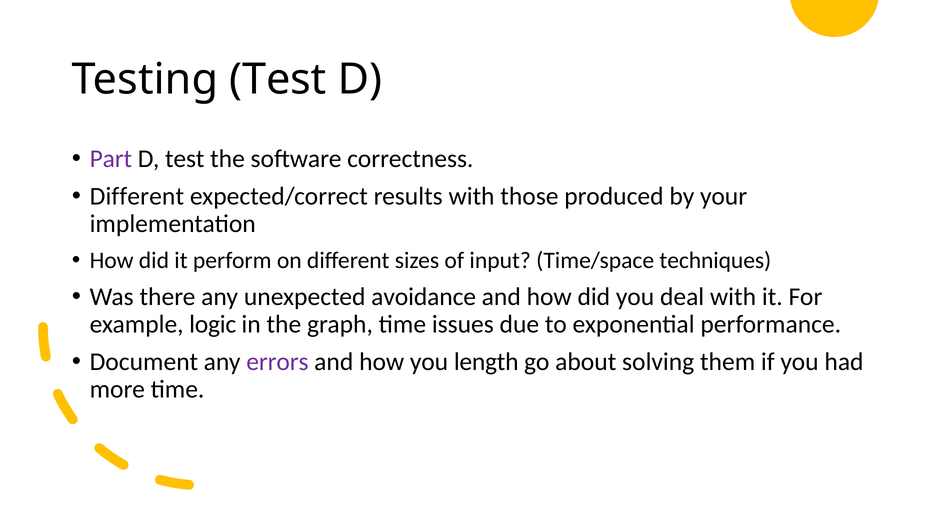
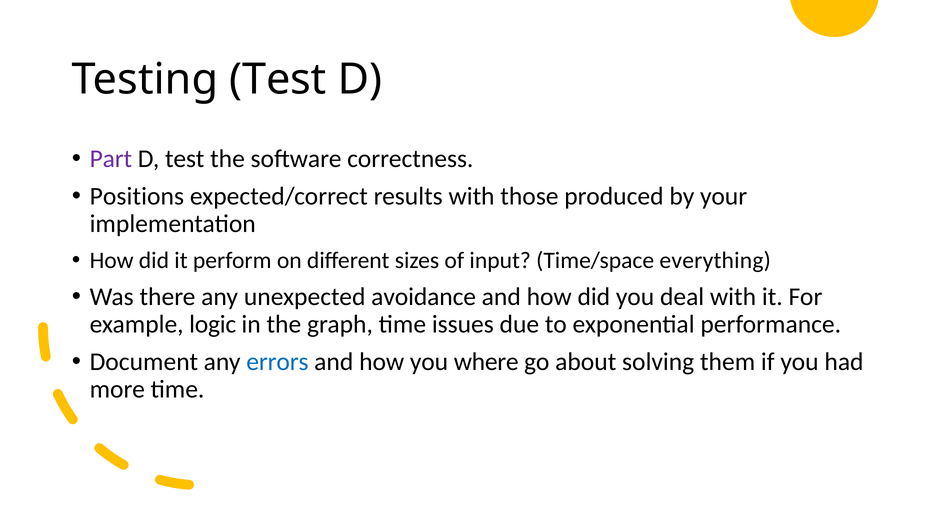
Different at (137, 196): Different -> Positions
techniques: techniques -> everything
errors colour: purple -> blue
length: length -> where
